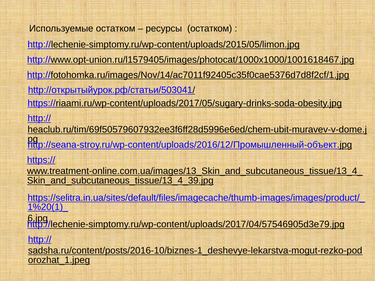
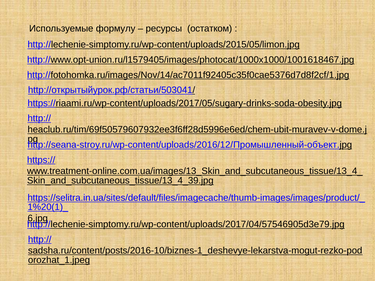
Используемые остатком: остатком -> формулу
